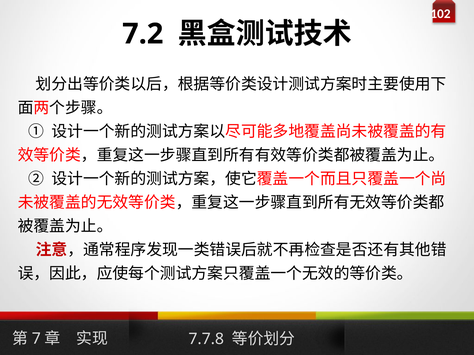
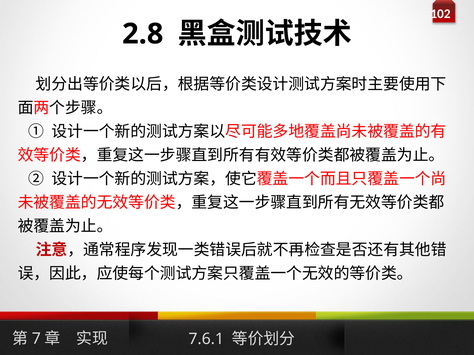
7.2: 7.2 -> 2.8
7.7.8: 7.7.8 -> 7.6.1
